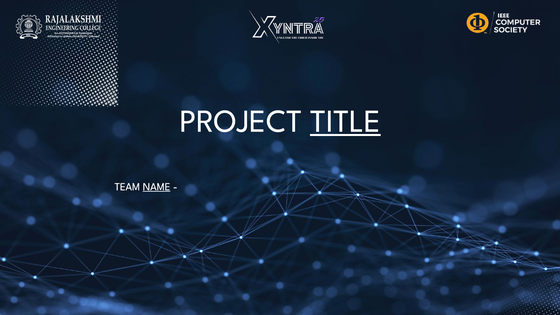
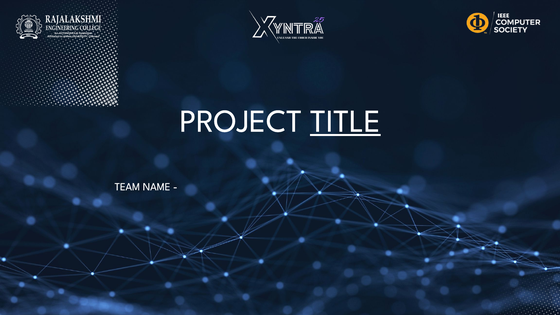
NAME underline: present -> none
